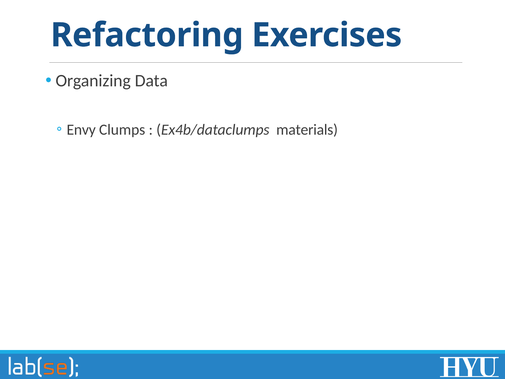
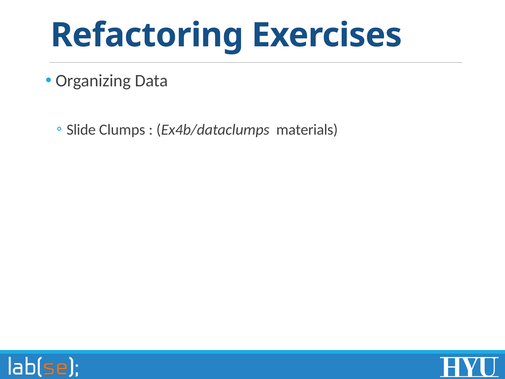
Envy: Envy -> Slide
